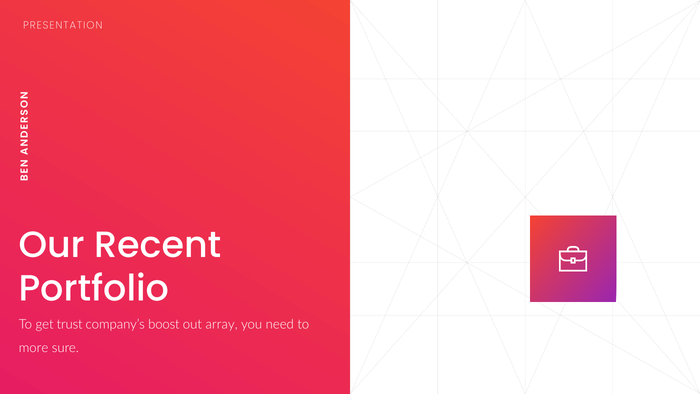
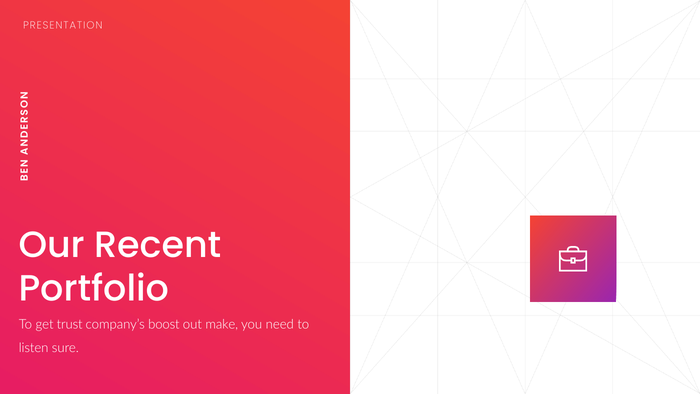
array: array -> make
more: more -> listen
